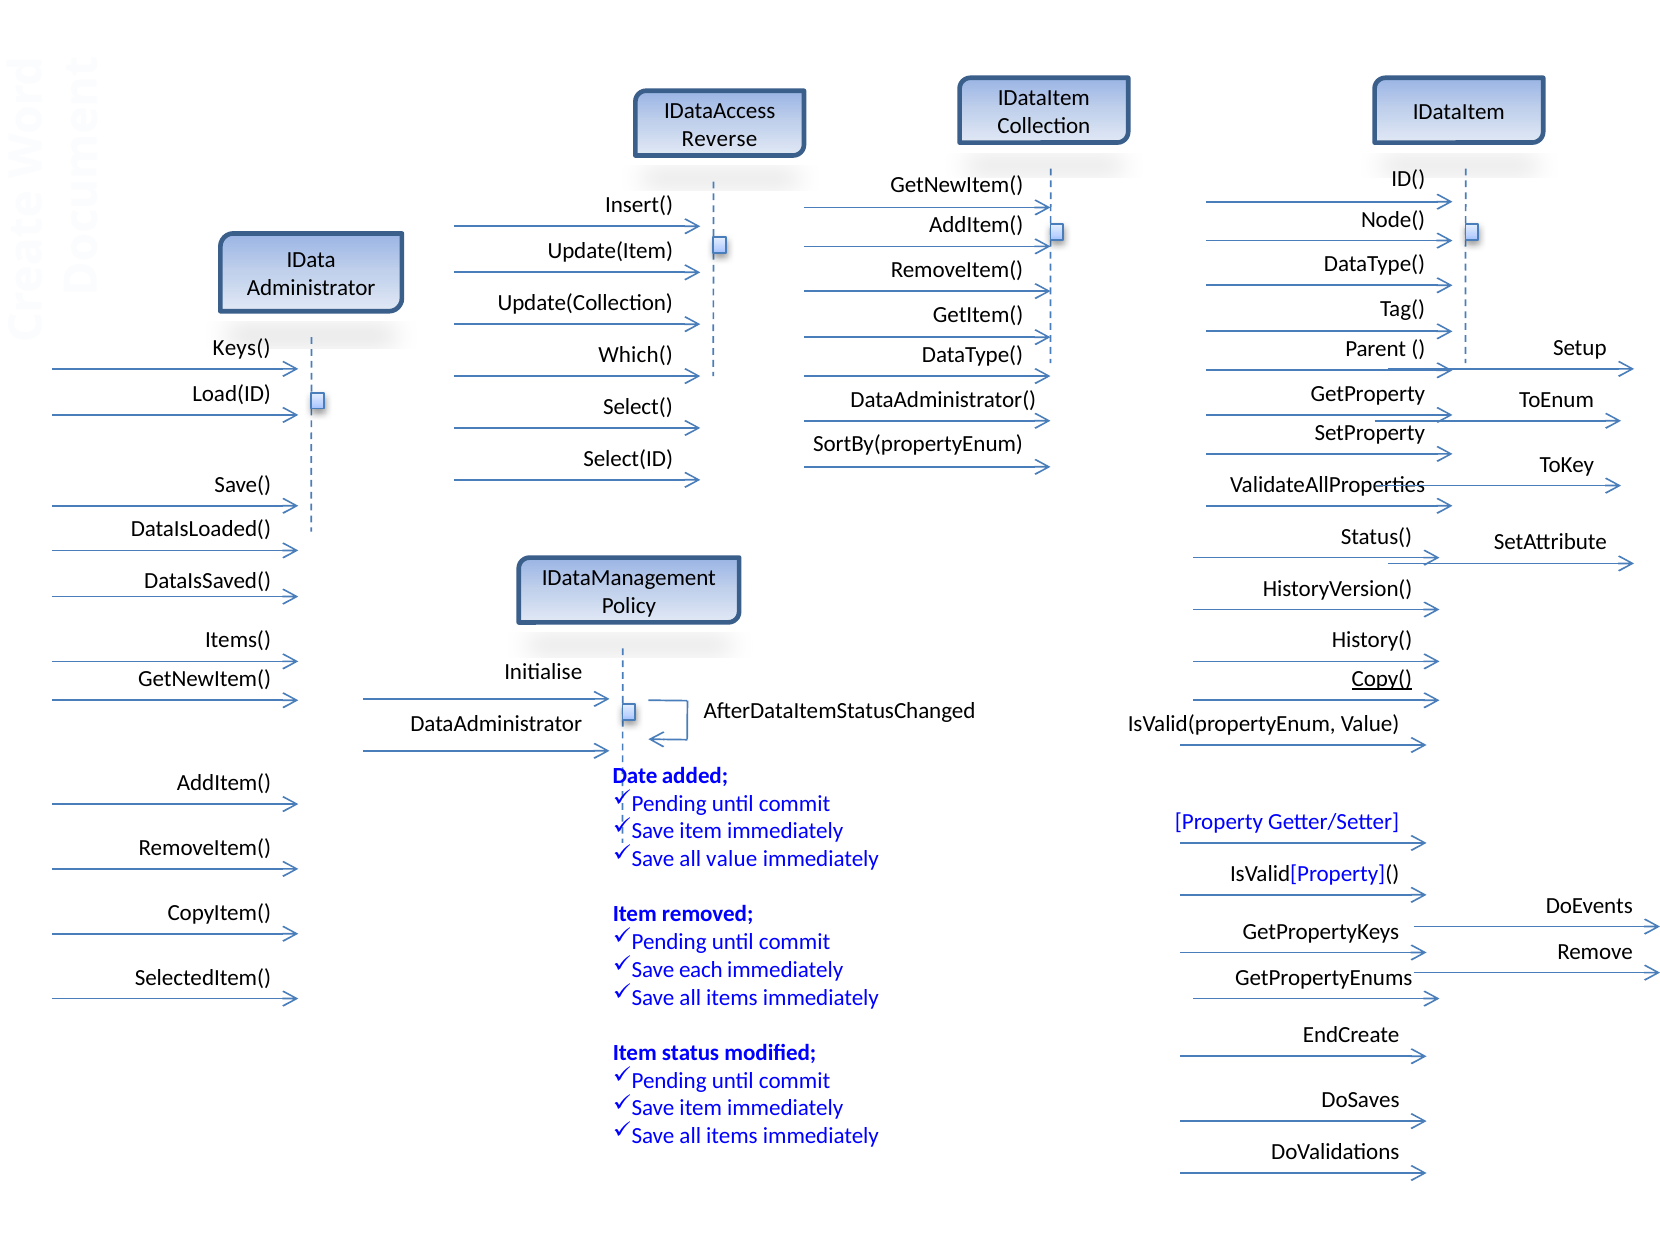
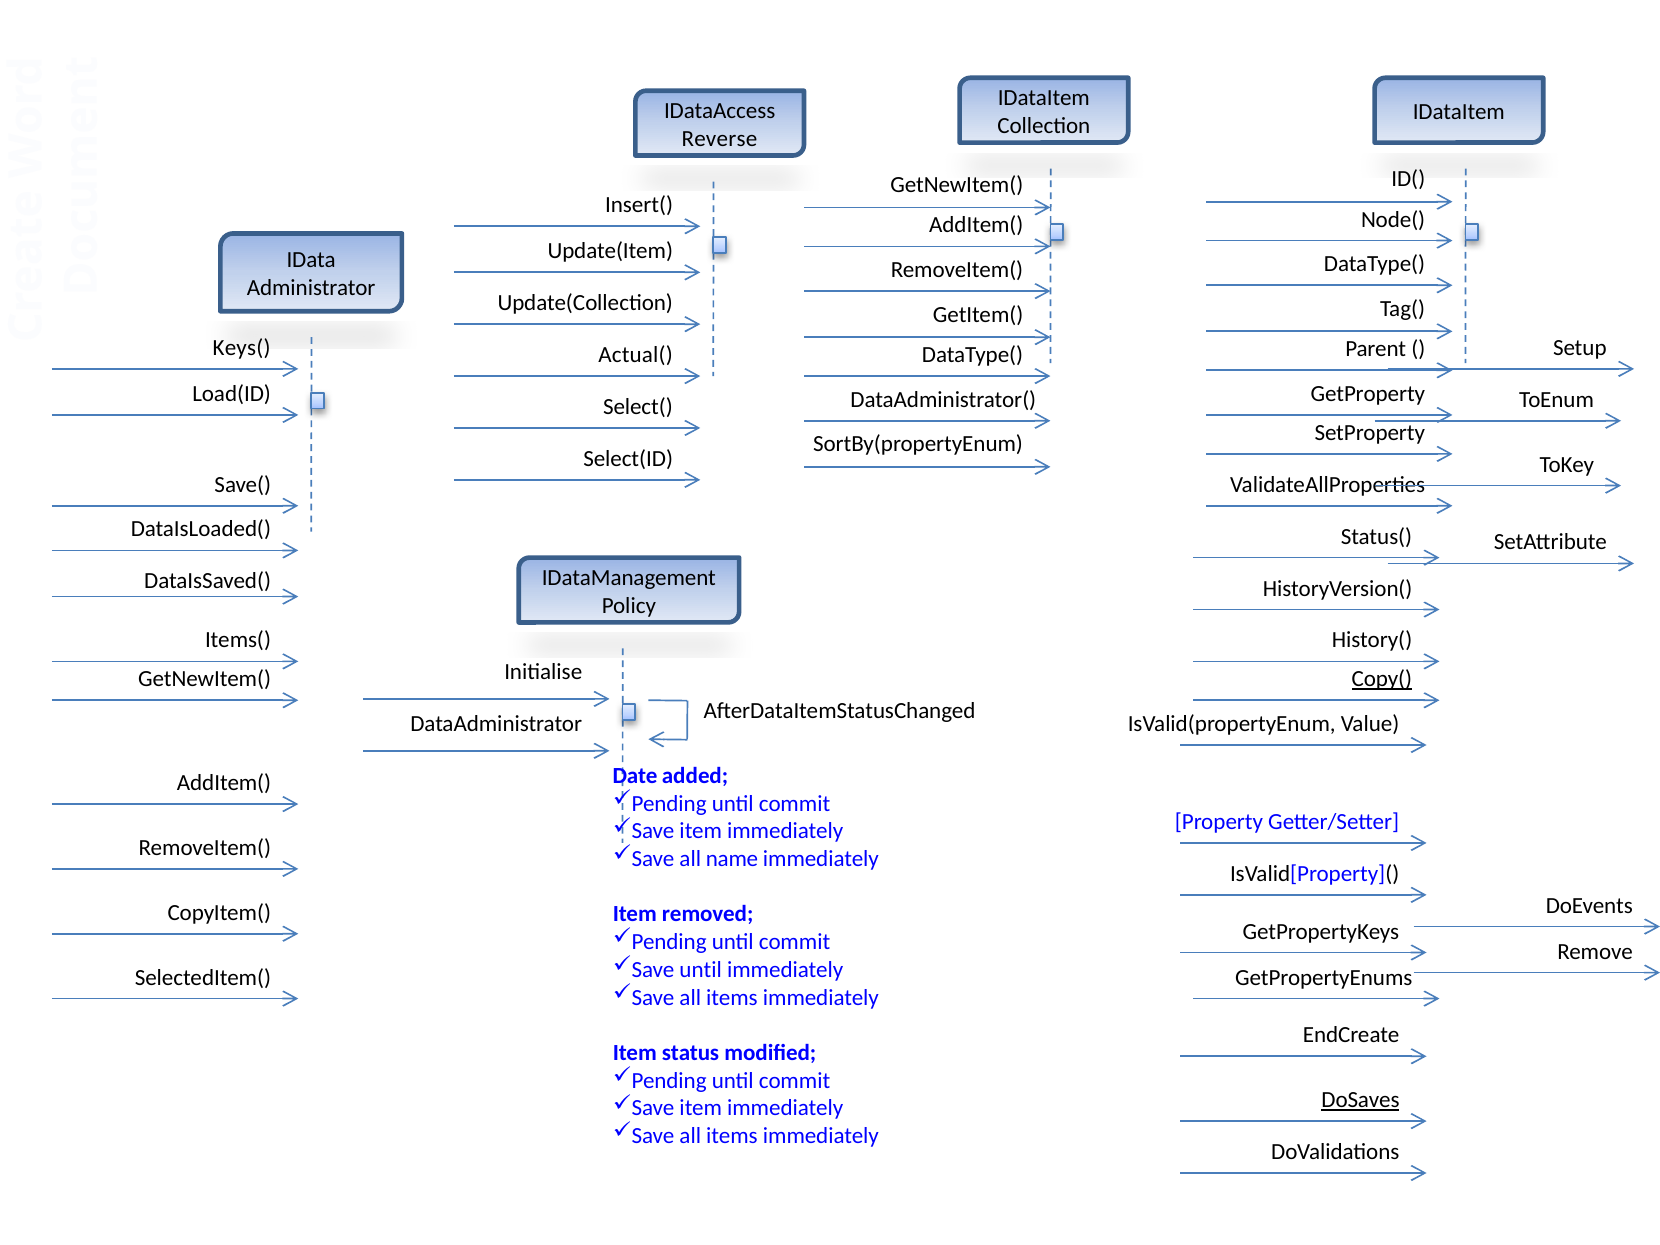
Which(: Which( -> Actual(
all value: value -> name
each at (701, 970): each -> until
DoSaves underline: none -> present
